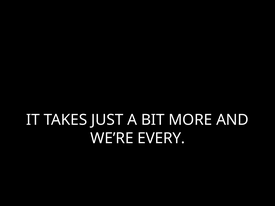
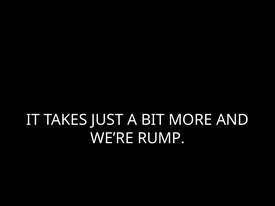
EVERY: EVERY -> RUMP
